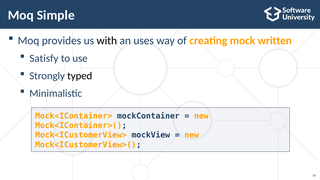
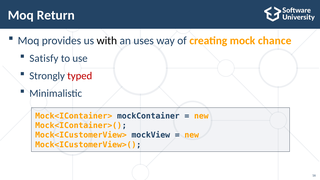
Simple: Simple -> Return
written: written -> chance
typed colour: black -> red
